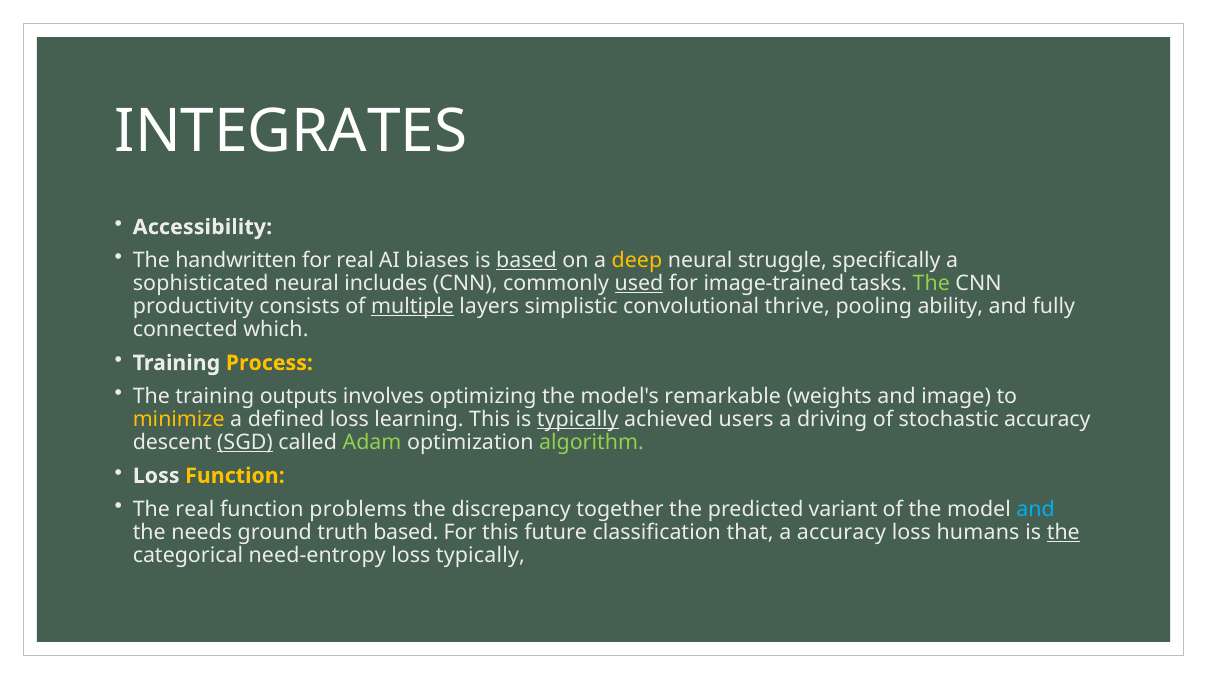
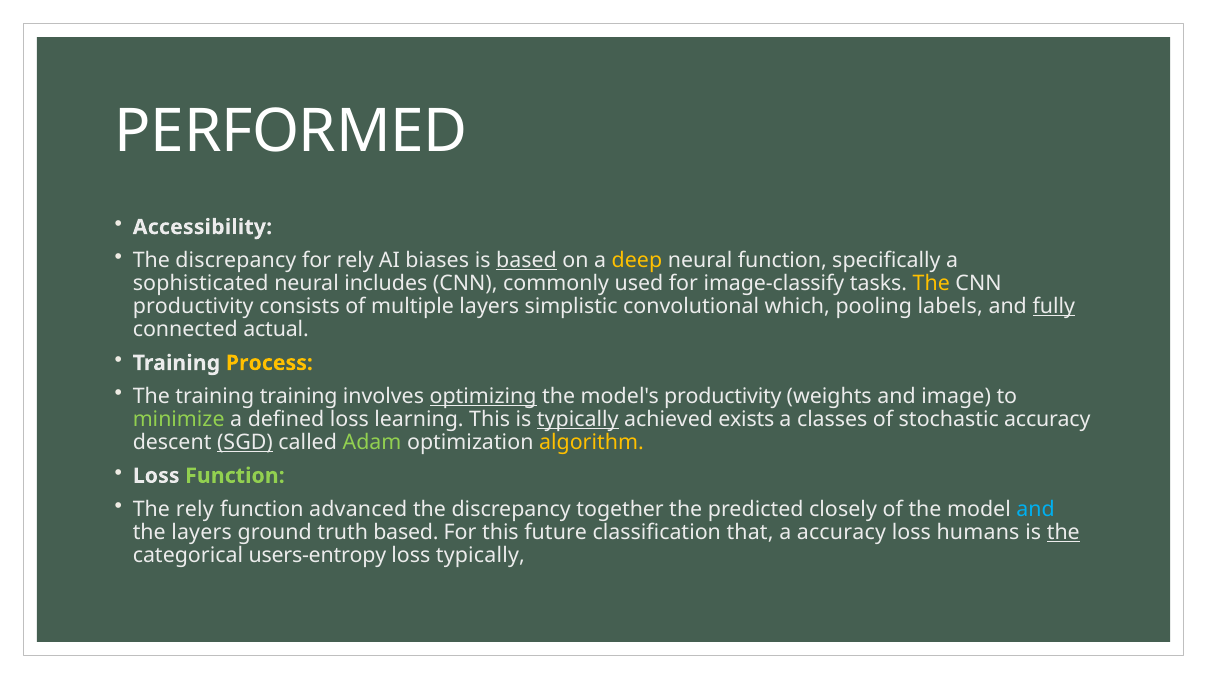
INTEGRATES: INTEGRATES -> PERFORMED
handwritten at (236, 260): handwritten -> discrepancy
for real: real -> rely
neural struggle: struggle -> function
used underline: present -> none
image-trained: image-trained -> image-classify
The at (931, 283) colour: light green -> yellow
multiple underline: present -> none
thrive: thrive -> which
ability: ability -> labels
fully underline: none -> present
which: which -> actual
training outputs: outputs -> training
optimizing underline: none -> present
model's remarkable: remarkable -> productivity
minimize colour: yellow -> light green
users: users -> exists
driving: driving -> classes
algorithm colour: light green -> yellow
Function at (235, 476) colour: yellow -> light green
The real: real -> rely
problems: problems -> advanced
variant: variant -> closely
the needs: needs -> layers
need-entropy: need-entropy -> users-entropy
